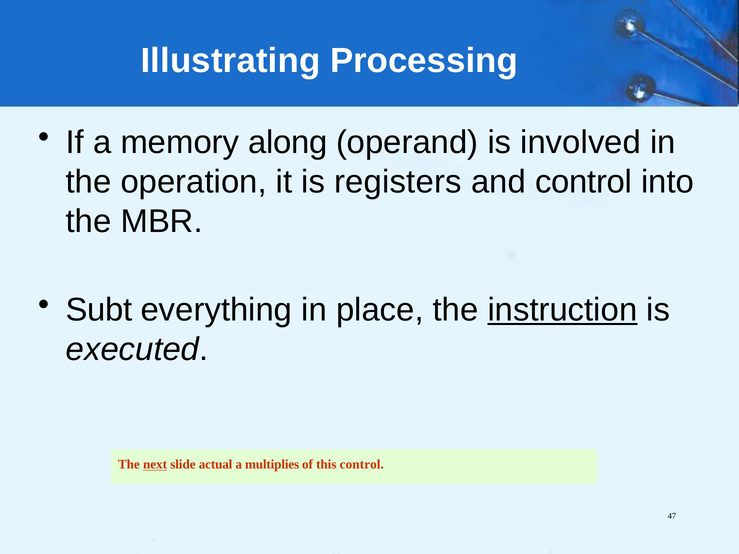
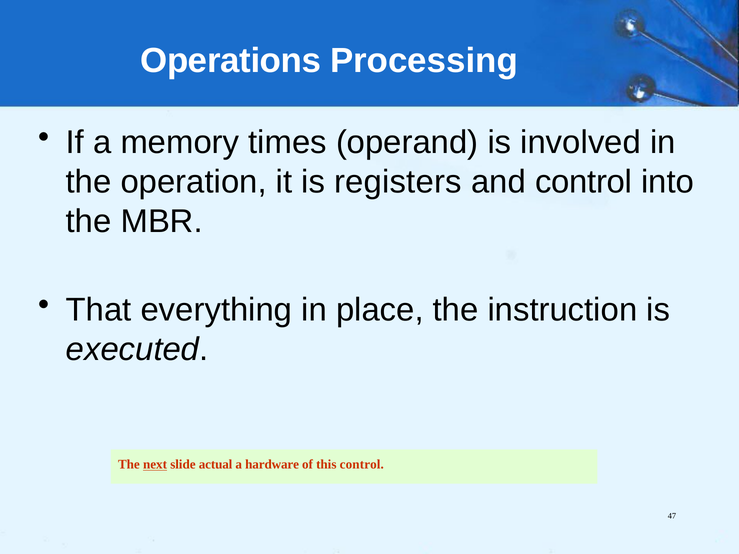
Illustrating: Illustrating -> Operations
along: along -> times
Subt: Subt -> That
instruction underline: present -> none
multiplies: multiplies -> hardware
